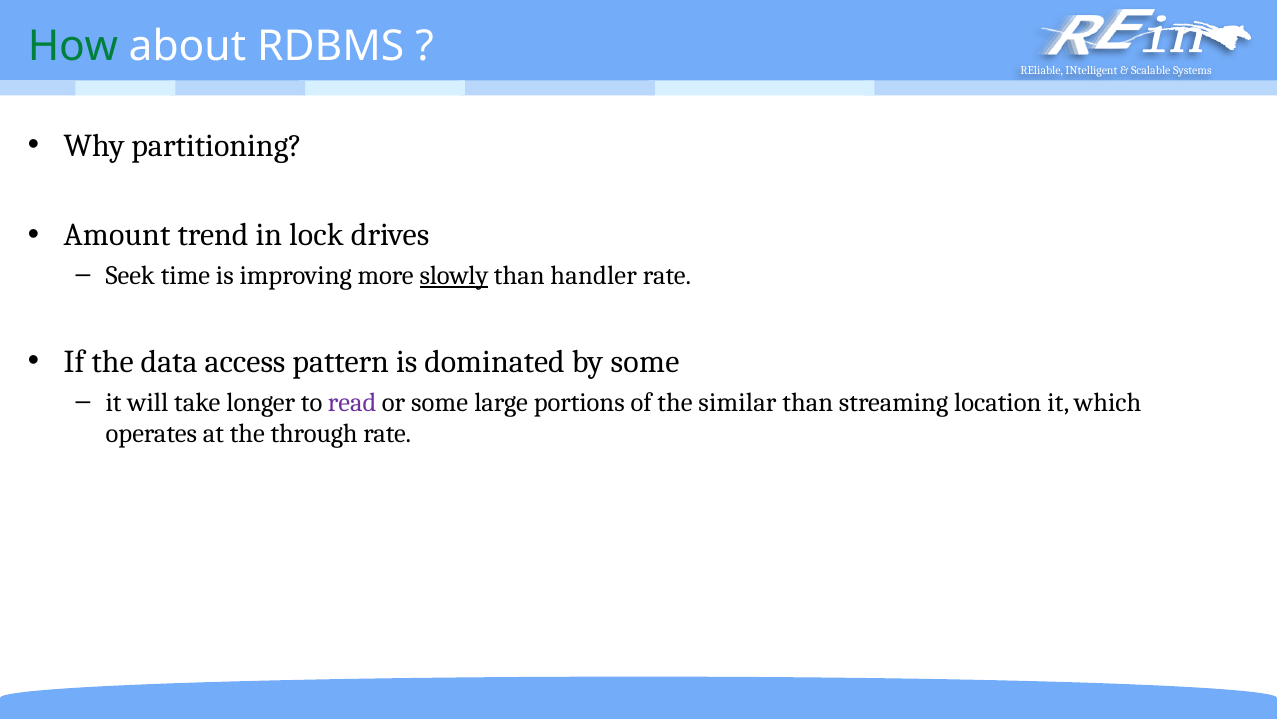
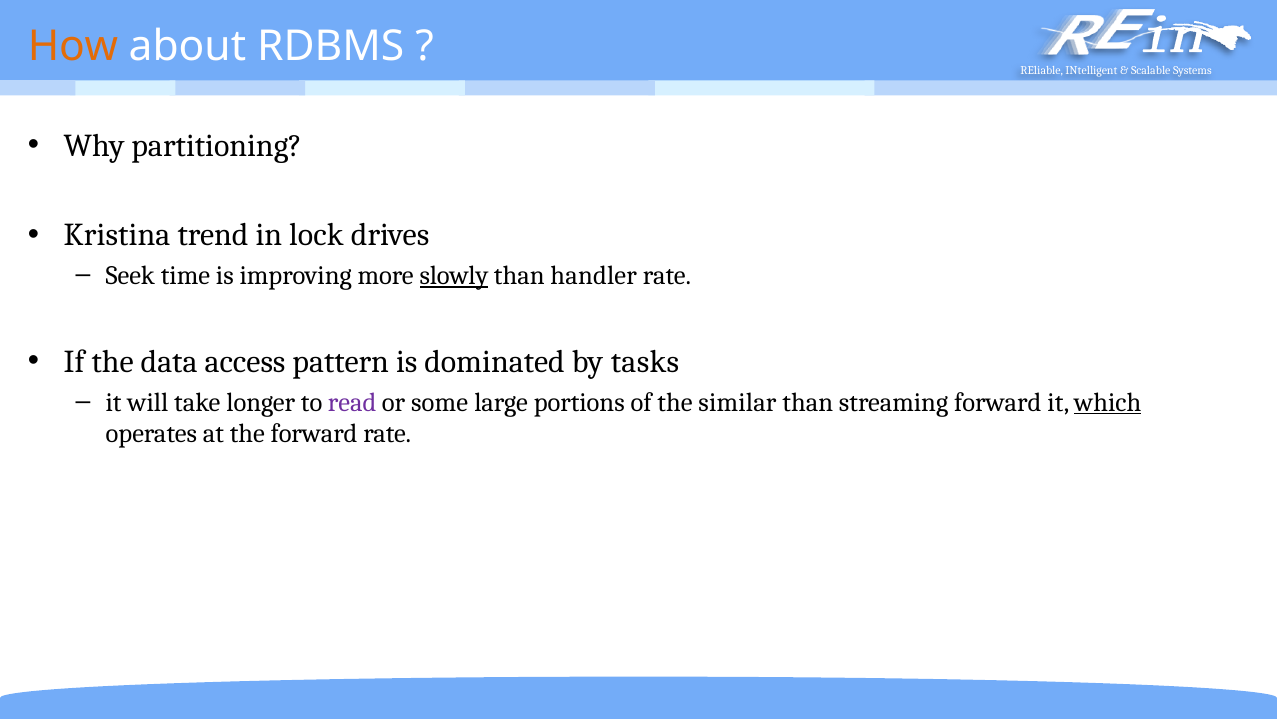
How colour: green -> orange
Amount: Amount -> Kristina
by some: some -> tasks
streaming location: location -> forward
which underline: none -> present
the through: through -> forward
